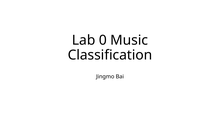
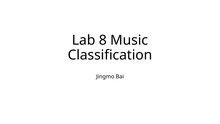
0: 0 -> 8
